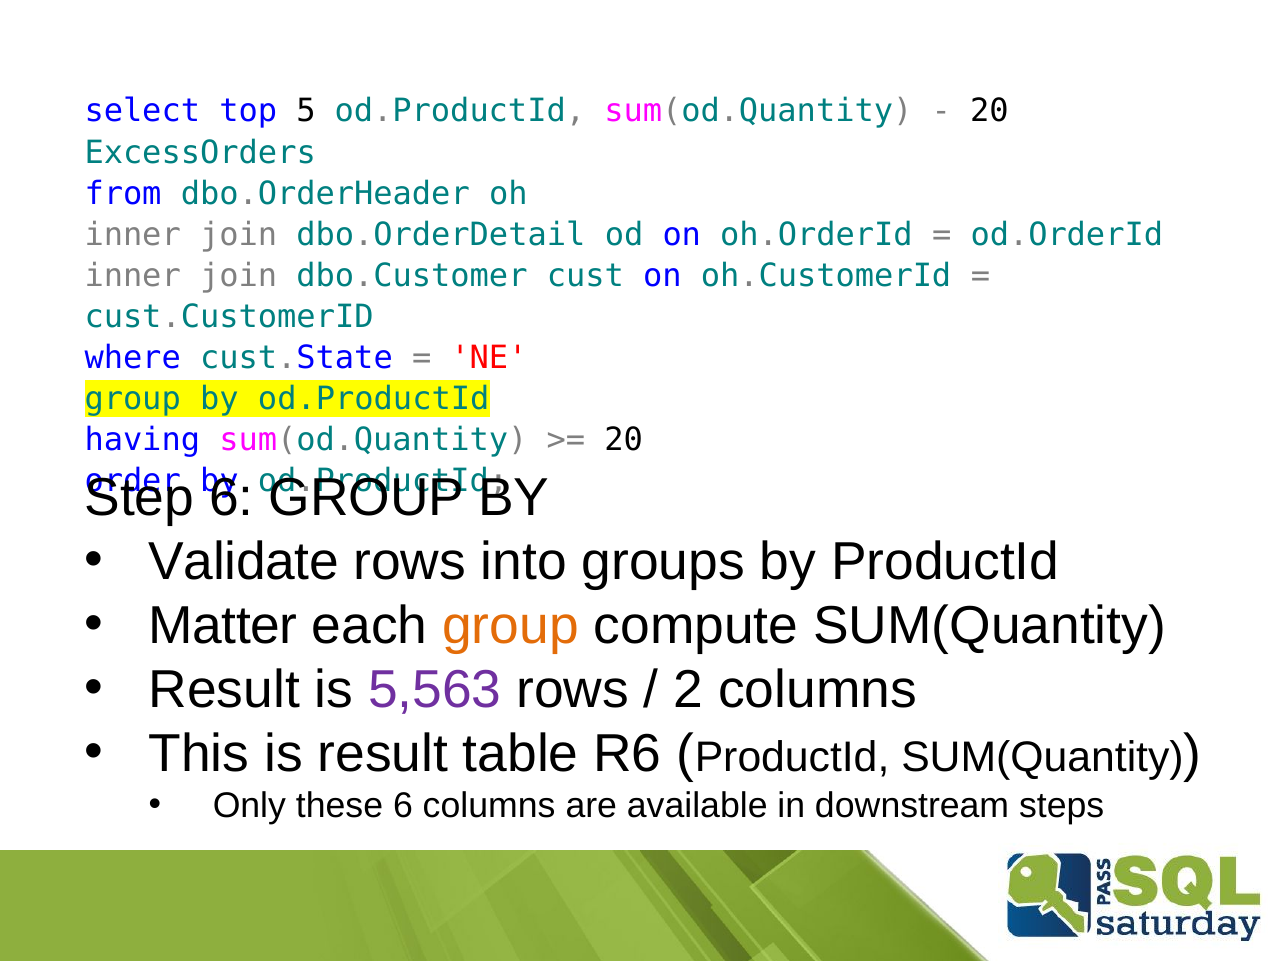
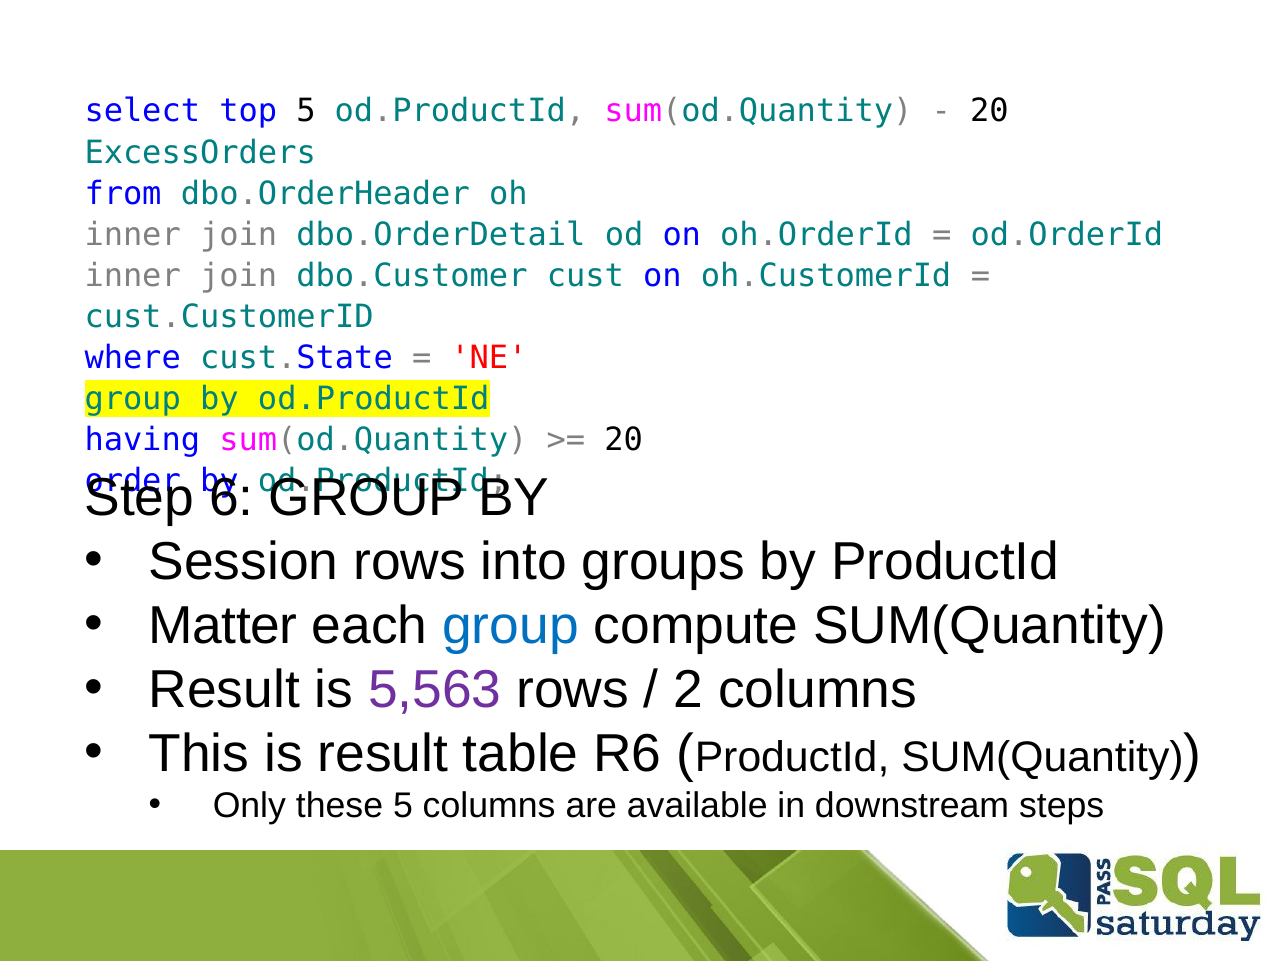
Validate: Validate -> Session
group at (511, 626) colour: orange -> blue
these 6: 6 -> 5
